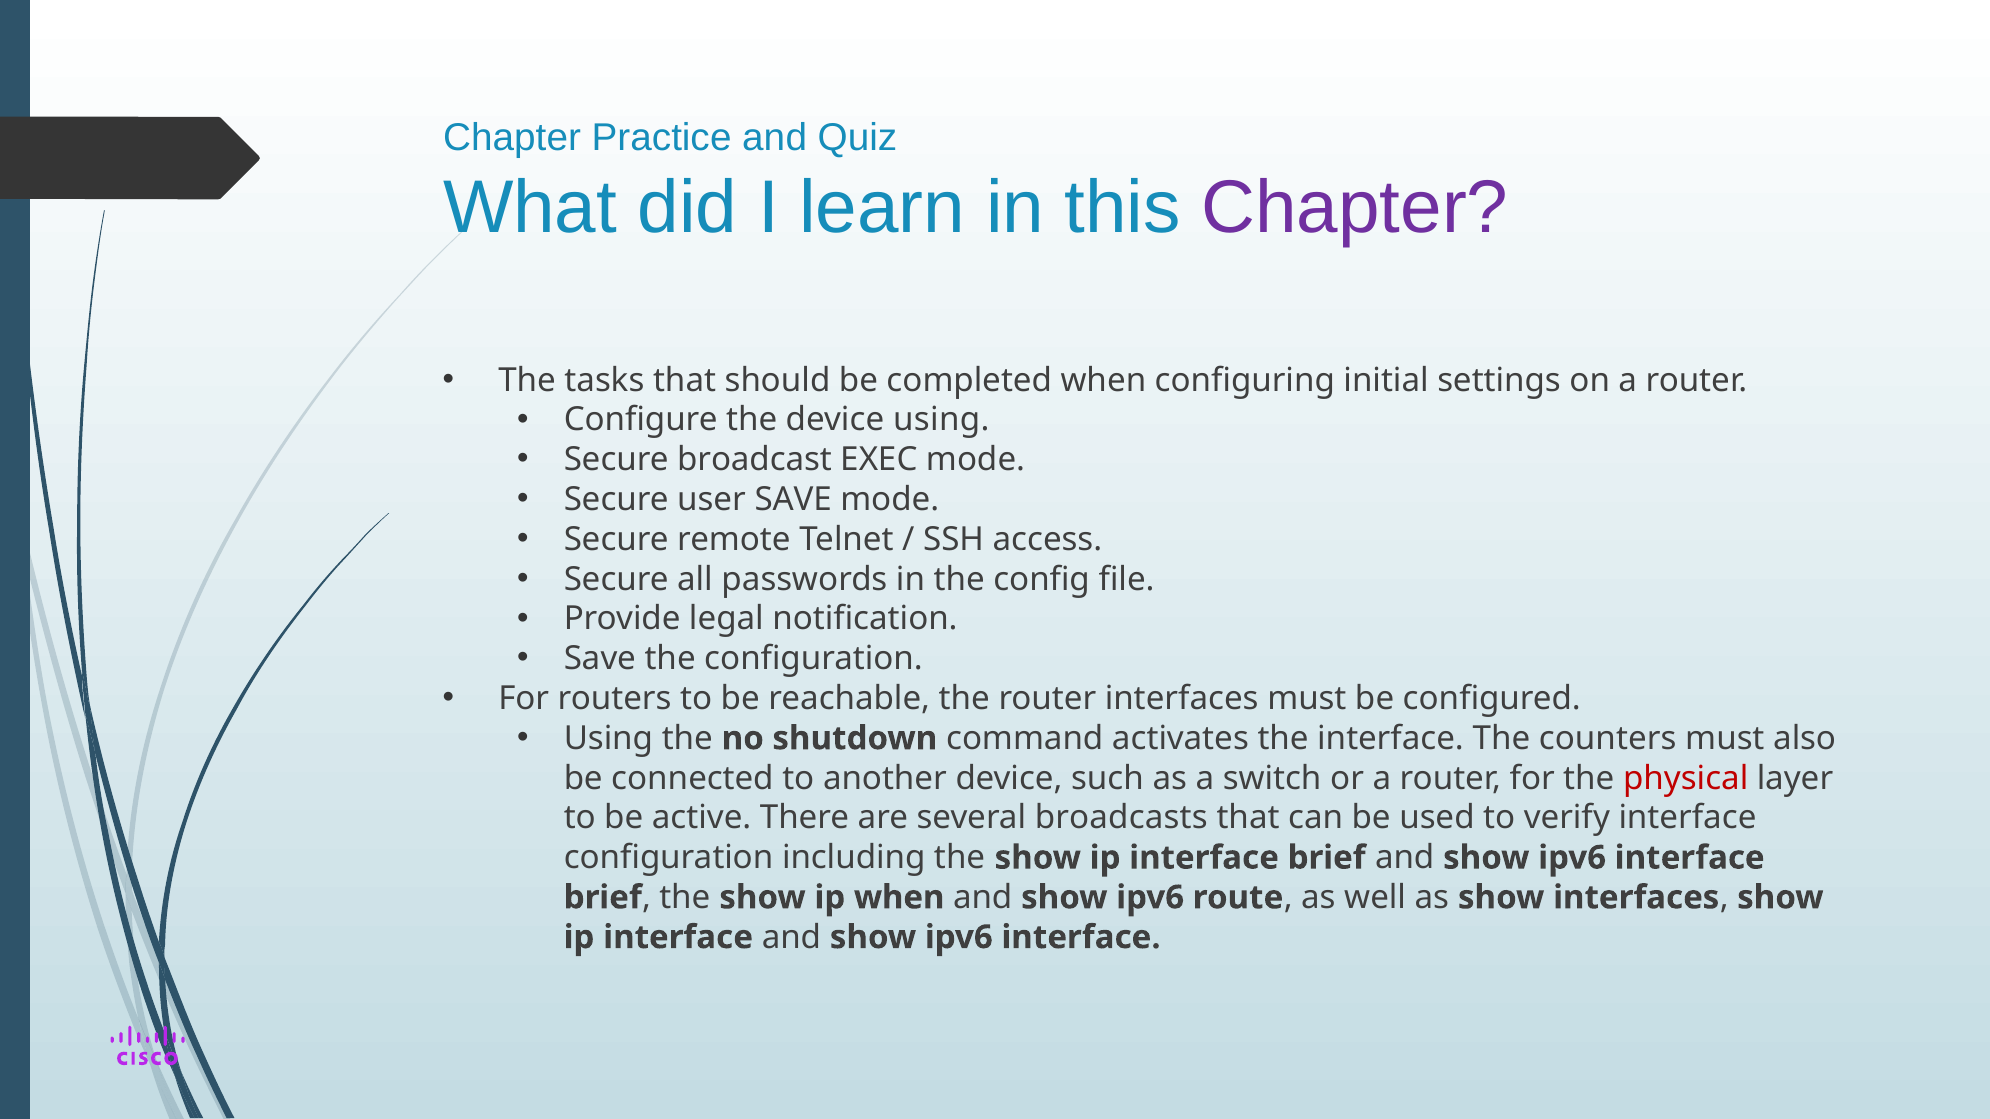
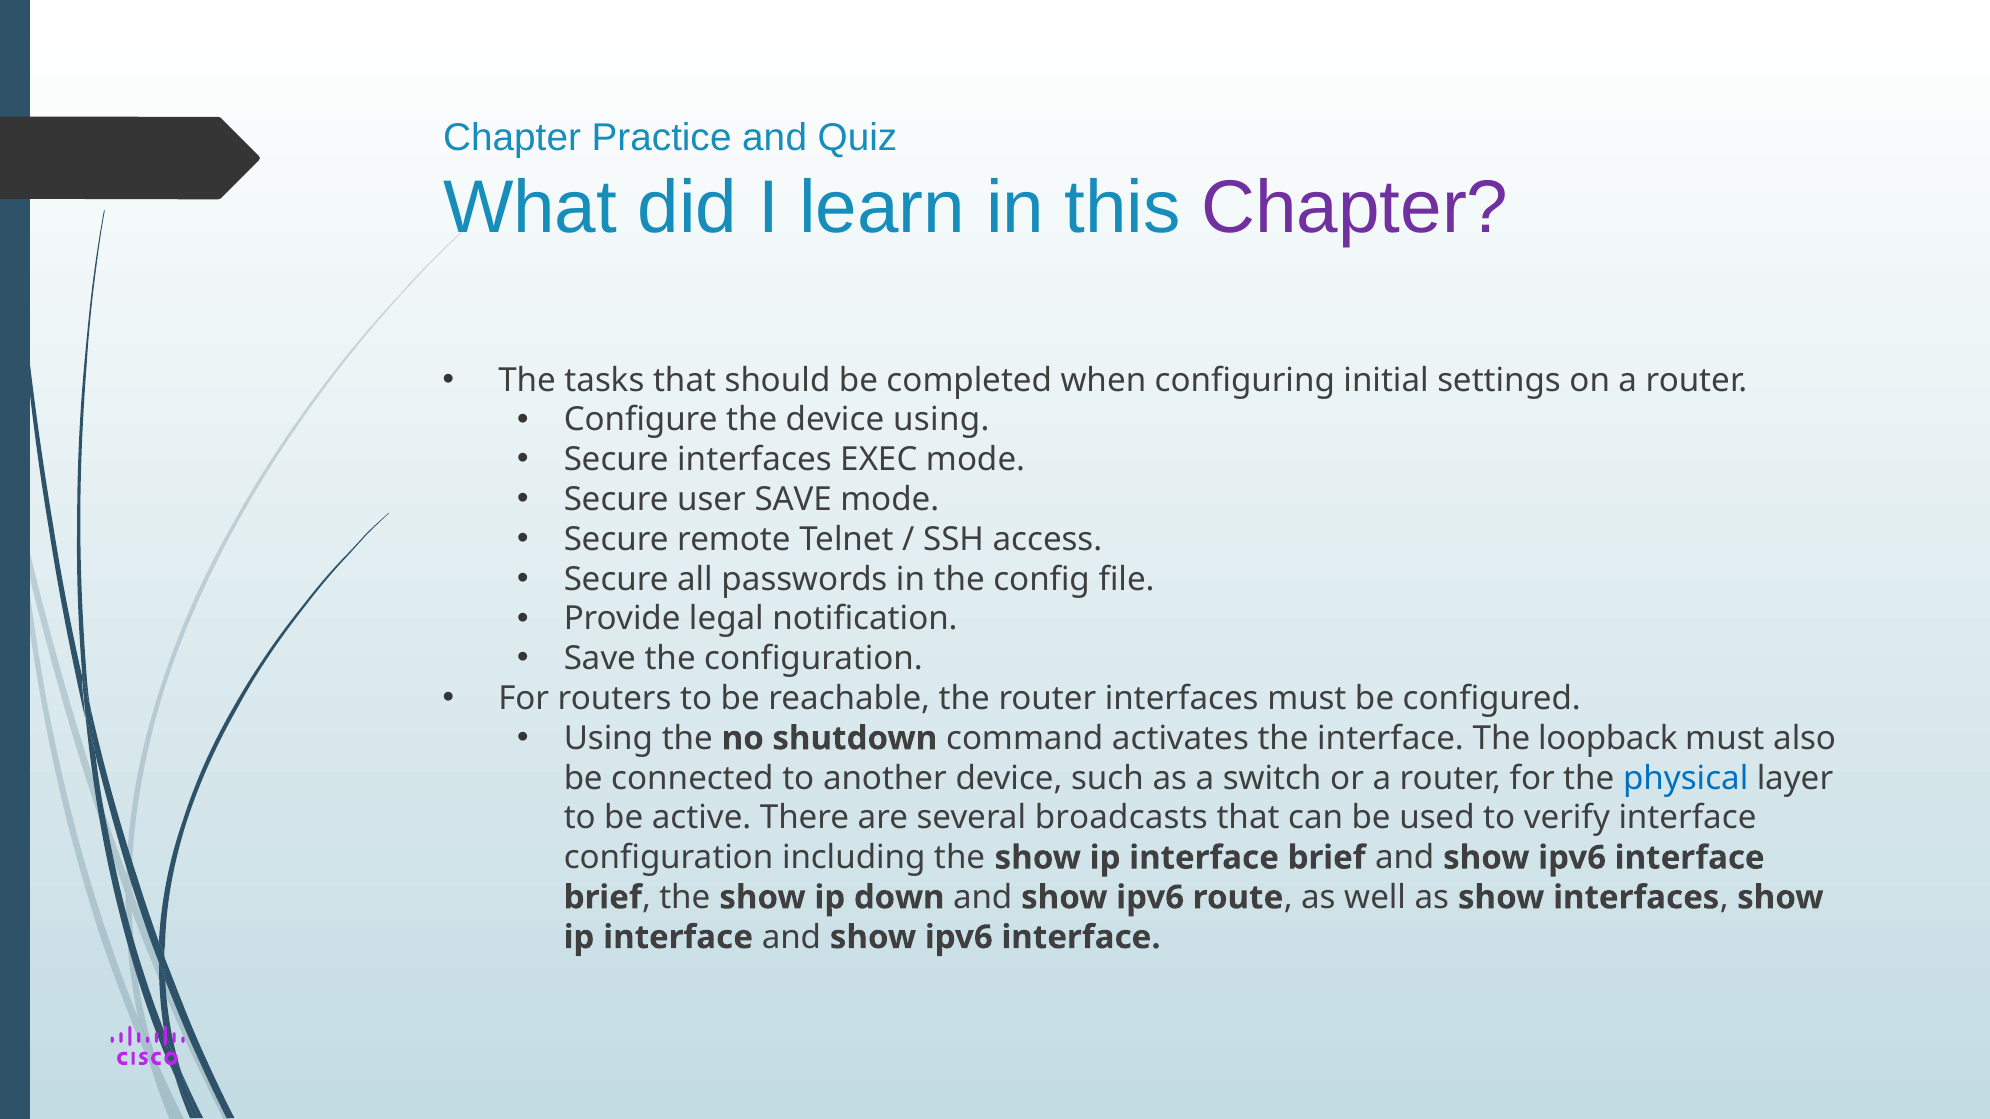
Secure broadcast: broadcast -> interfaces
counters: counters -> loopback
physical colour: red -> blue
ip when: when -> down
